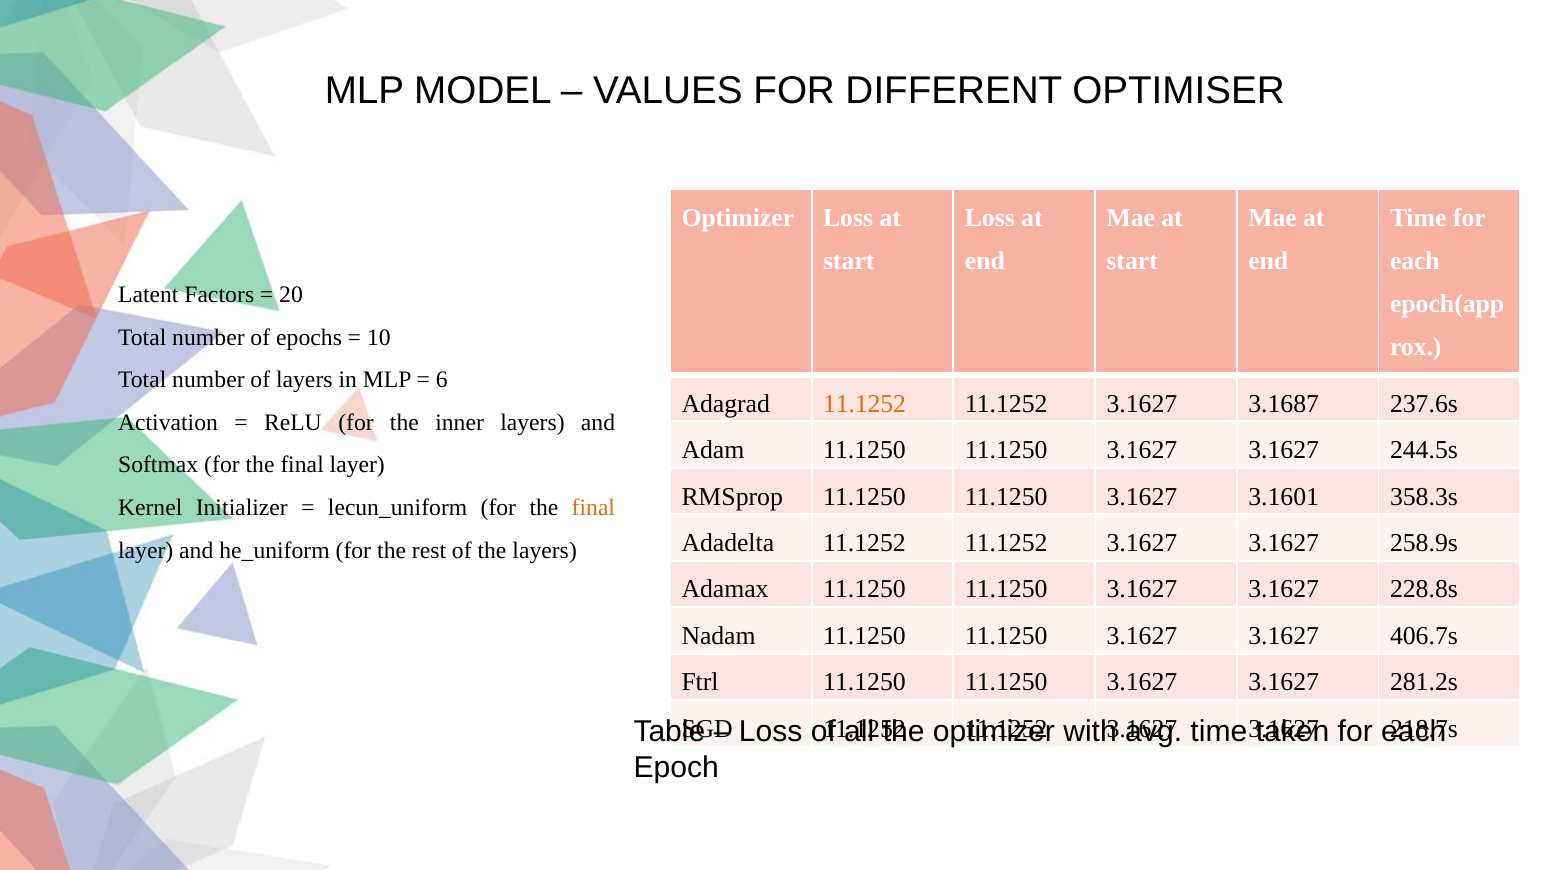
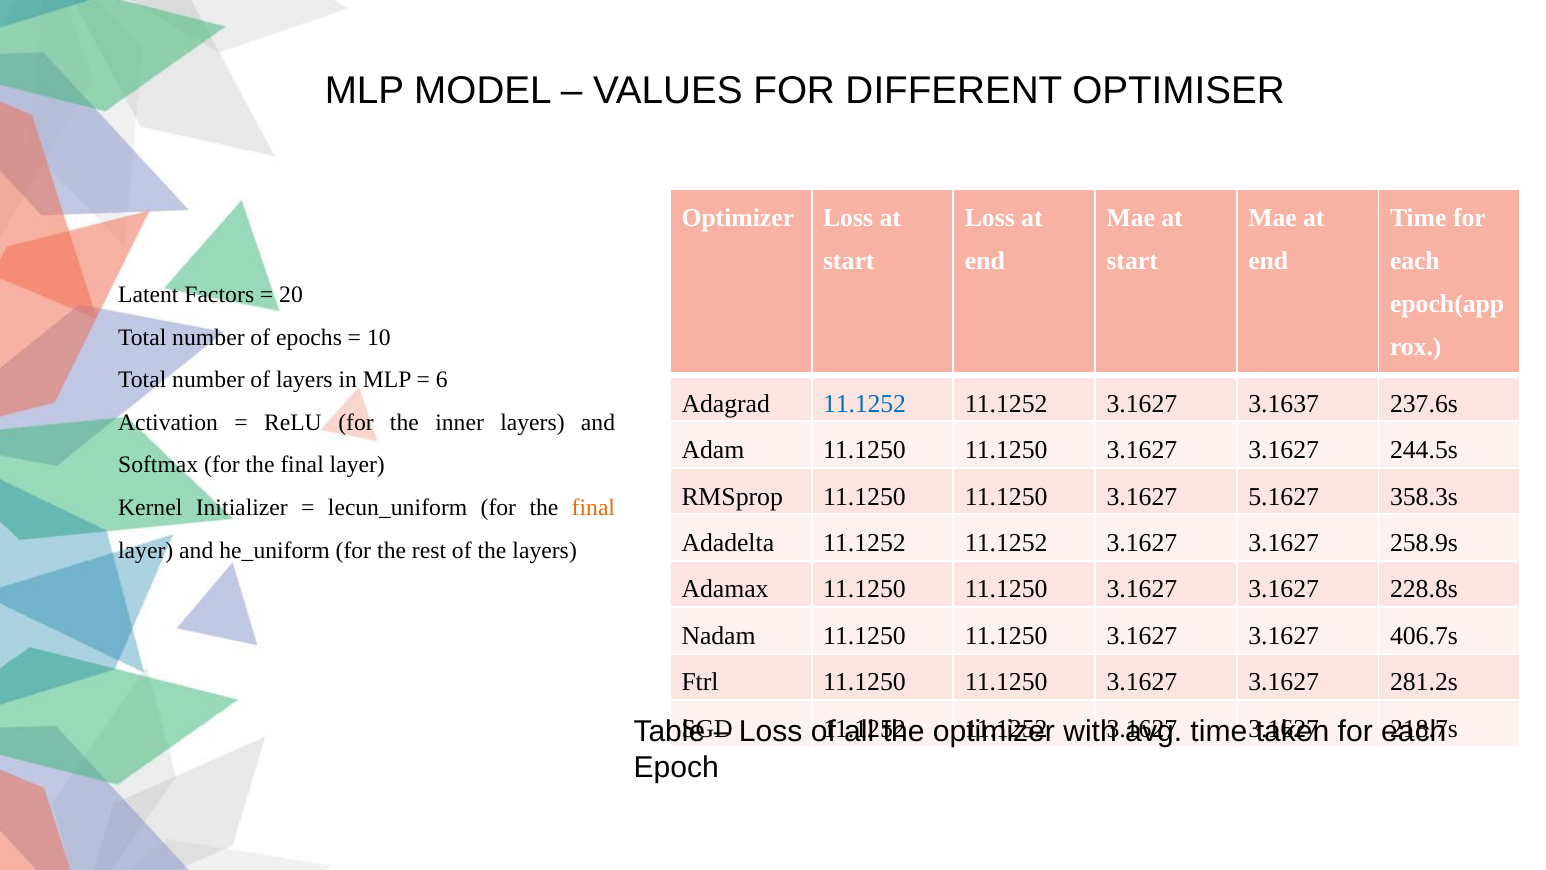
11.1252 at (865, 403) colour: orange -> blue
3.1687: 3.1687 -> 3.1637
3.1601: 3.1601 -> 5.1627
